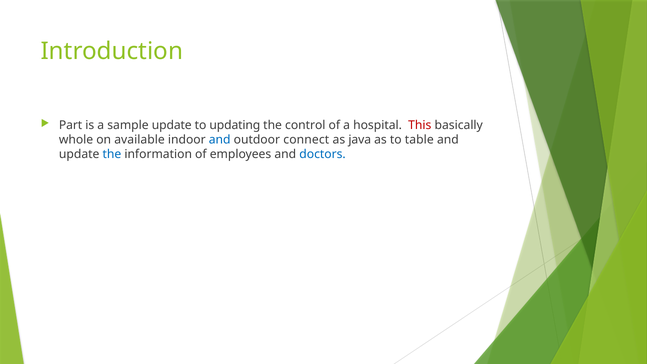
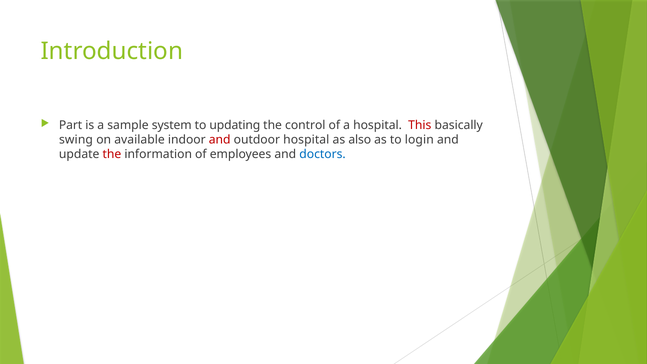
sample update: update -> system
whole: whole -> swing
and at (220, 140) colour: blue -> red
outdoor connect: connect -> hospital
java: java -> also
table: table -> login
the at (112, 154) colour: blue -> red
